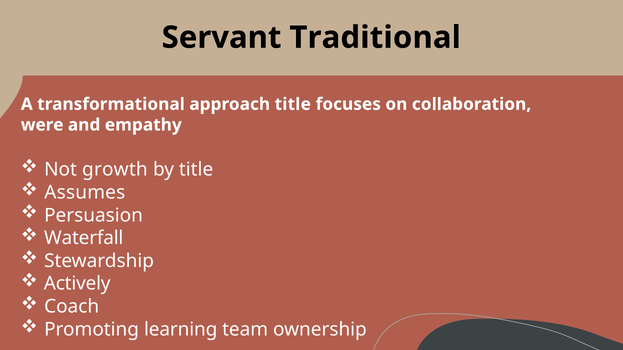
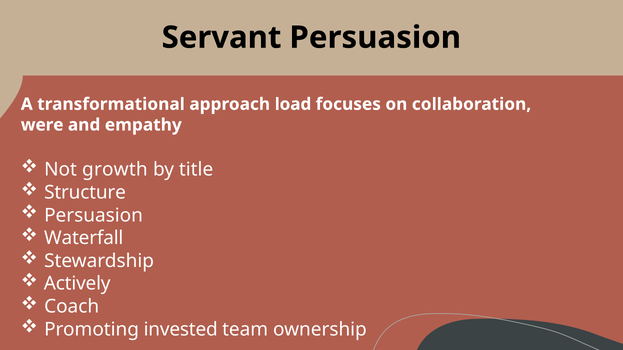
Servant Traditional: Traditional -> Persuasion
approach title: title -> load
Assumes: Assumes -> Structure
learning: learning -> invested
